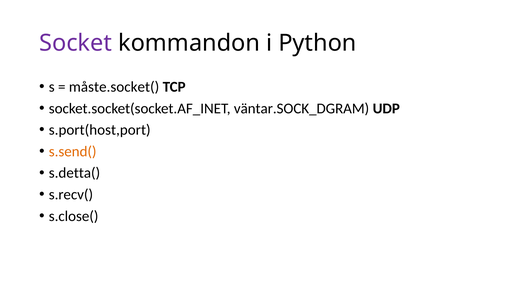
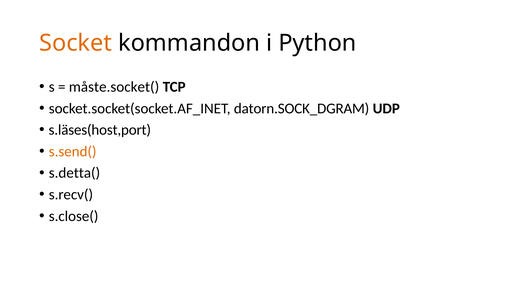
Socket colour: purple -> orange
väntar.SOCK_DGRAM: väntar.SOCK_DGRAM -> datorn.SOCK_DGRAM
s.port(host,port: s.port(host,port -> s.läses(host,port
